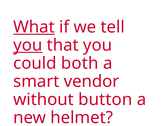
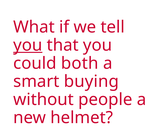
What underline: present -> none
vendor: vendor -> buying
button: button -> people
